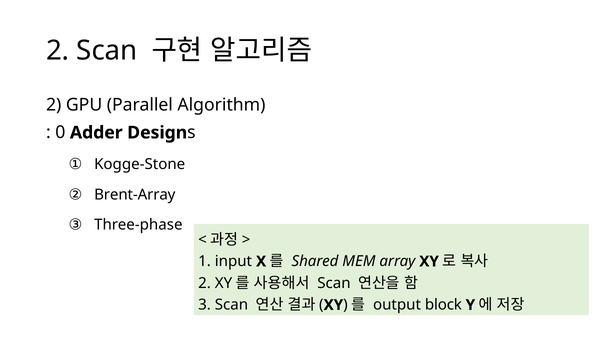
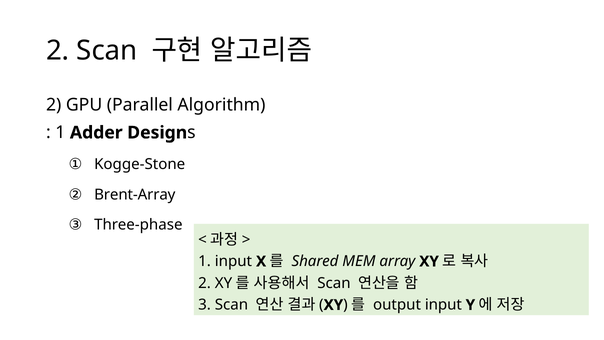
0 at (60, 133): 0 -> 1
output block: block -> input
